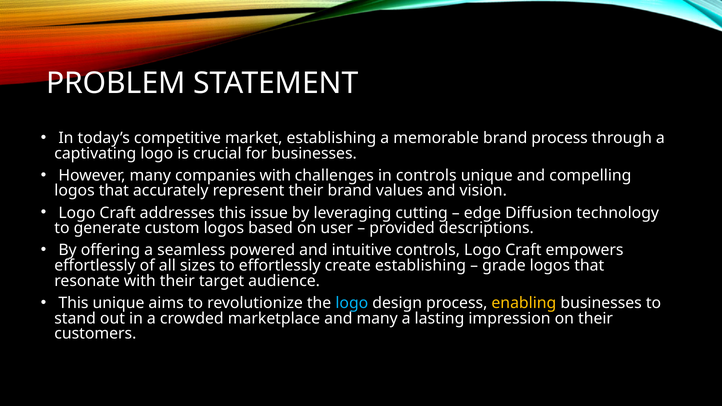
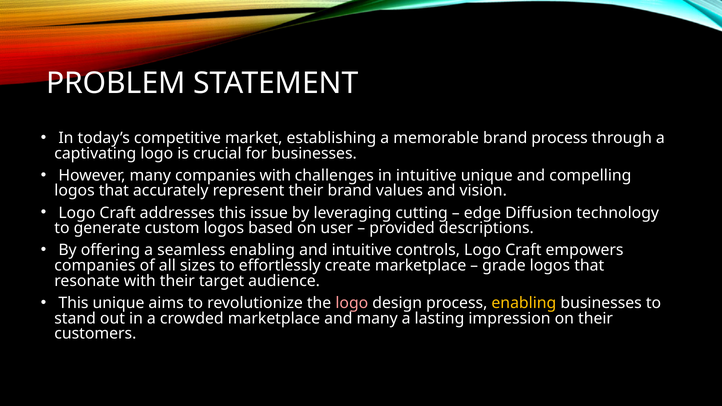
in controls: controls -> intuitive
seamless powered: powered -> enabling
effortlessly at (95, 266): effortlessly -> companies
create establishing: establishing -> marketplace
logo at (352, 303) colour: light blue -> pink
